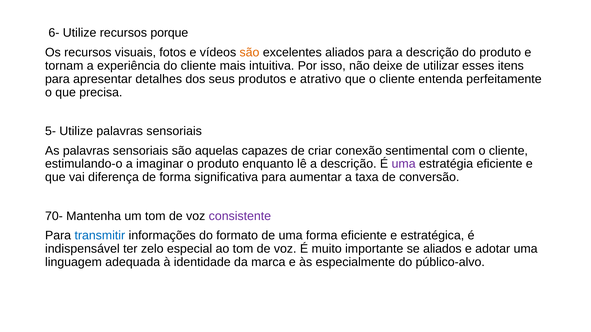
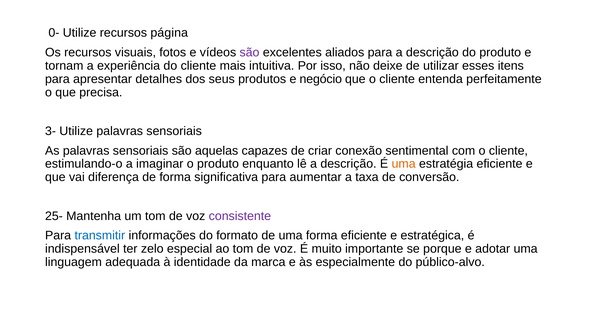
6-: 6- -> 0-
porque: porque -> página
são at (249, 52) colour: orange -> purple
atrativo: atrativo -> negócio
5-: 5- -> 3-
uma at (404, 164) colour: purple -> orange
70-: 70- -> 25-
se aliados: aliados -> porque
